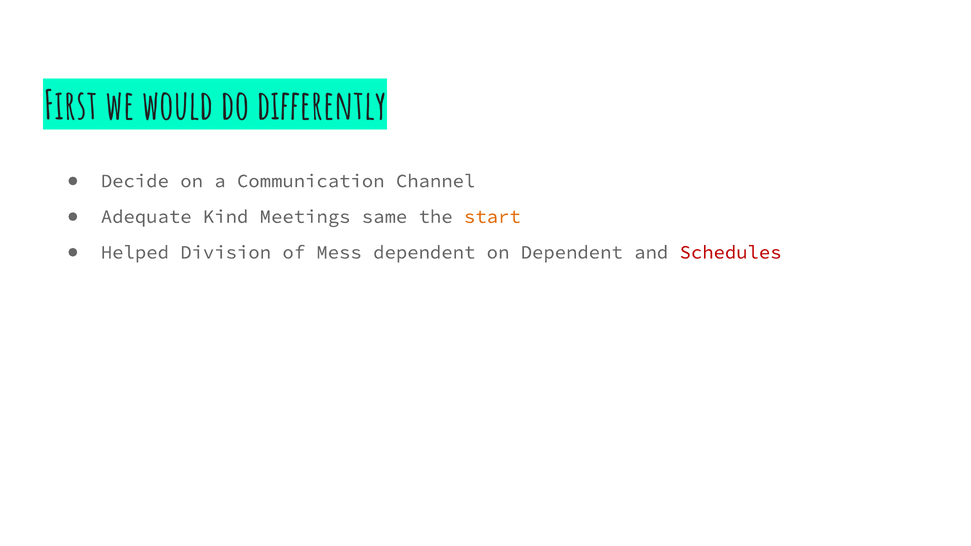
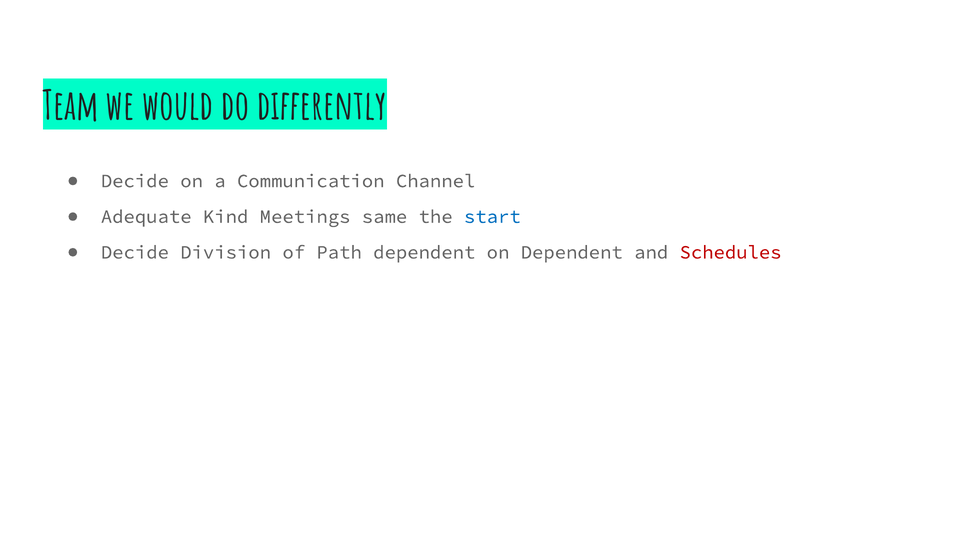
First: First -> Team
start colour: orange -> blue
Helped at (135, 252): Helped -> Decide
Mess: Mess -> Path
